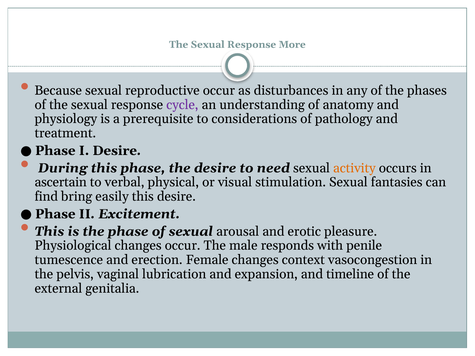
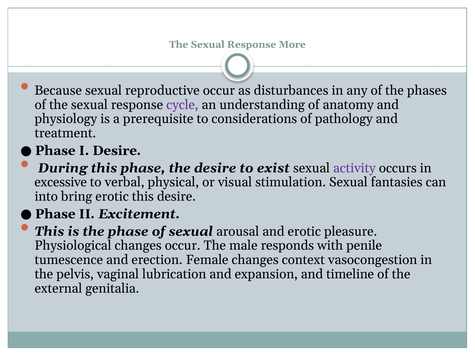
need: need -> exist
activity colour: orange -> purple
ascertain: ascertain -> excessive
find: find -> into
bring easily: easily -> erotic
